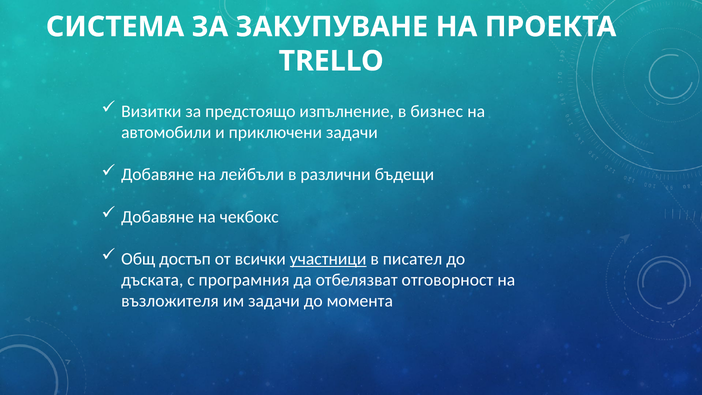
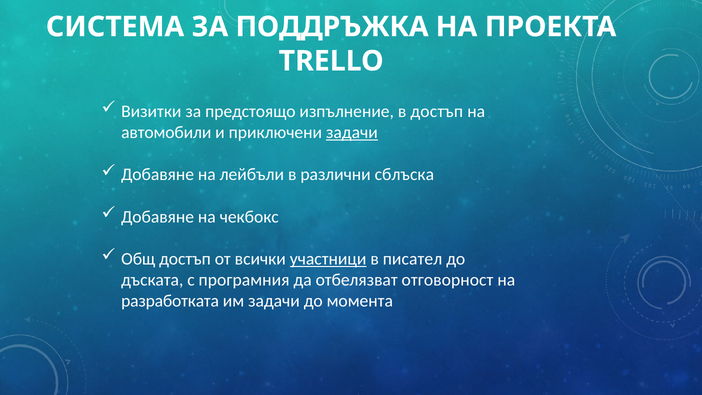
ЗАКУПУВАНЕ: ЗАКУПУВАНЕ -> ПОДДРЪЖКА
в бизнес: бизнес -> достъп
задачи at (352, 132) underline: none -> present
бъдещи: бъдещи -> сблъска
възложителя: възложителя -> разработката
